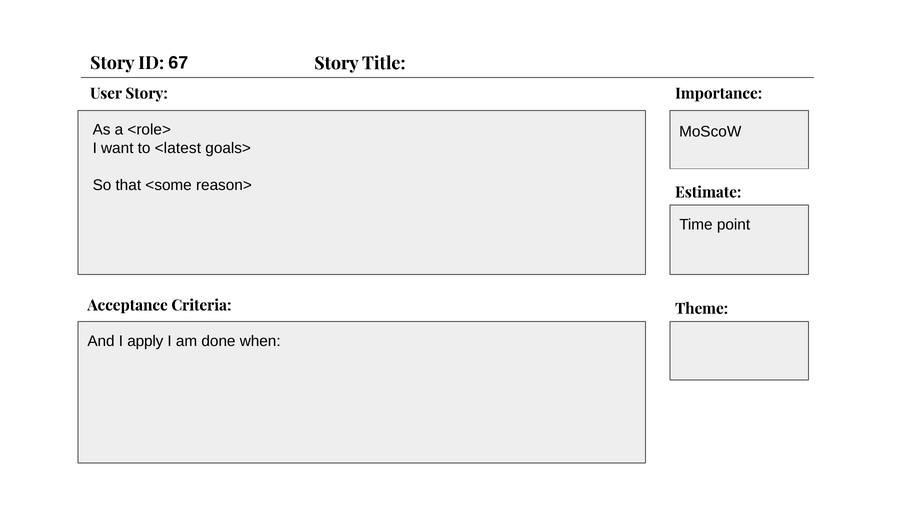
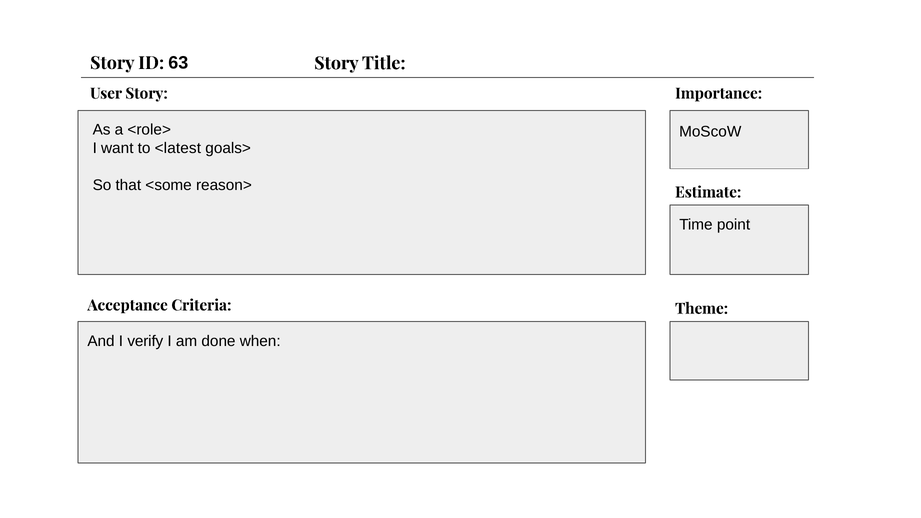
67: 67 -> 63
apply: apply -> verify
